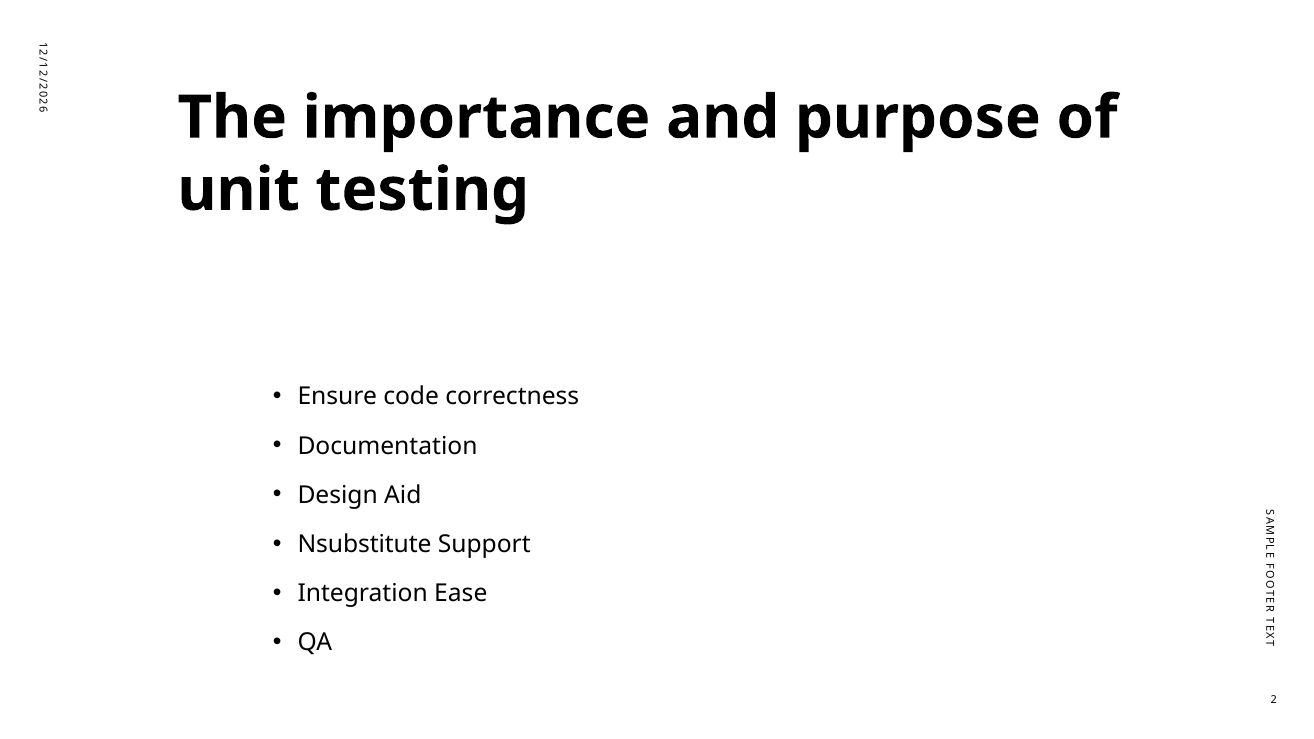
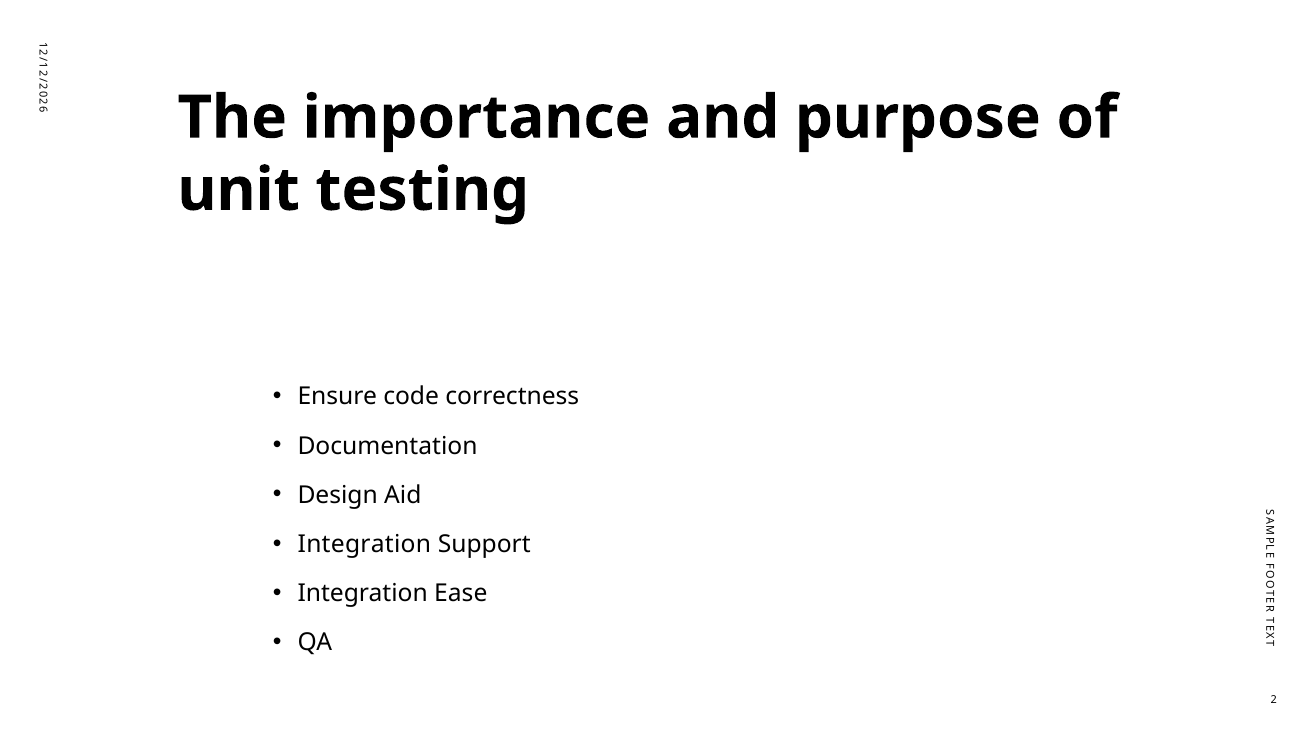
Nsubstitute at (365, 544): Nsubstitute -> Integration
